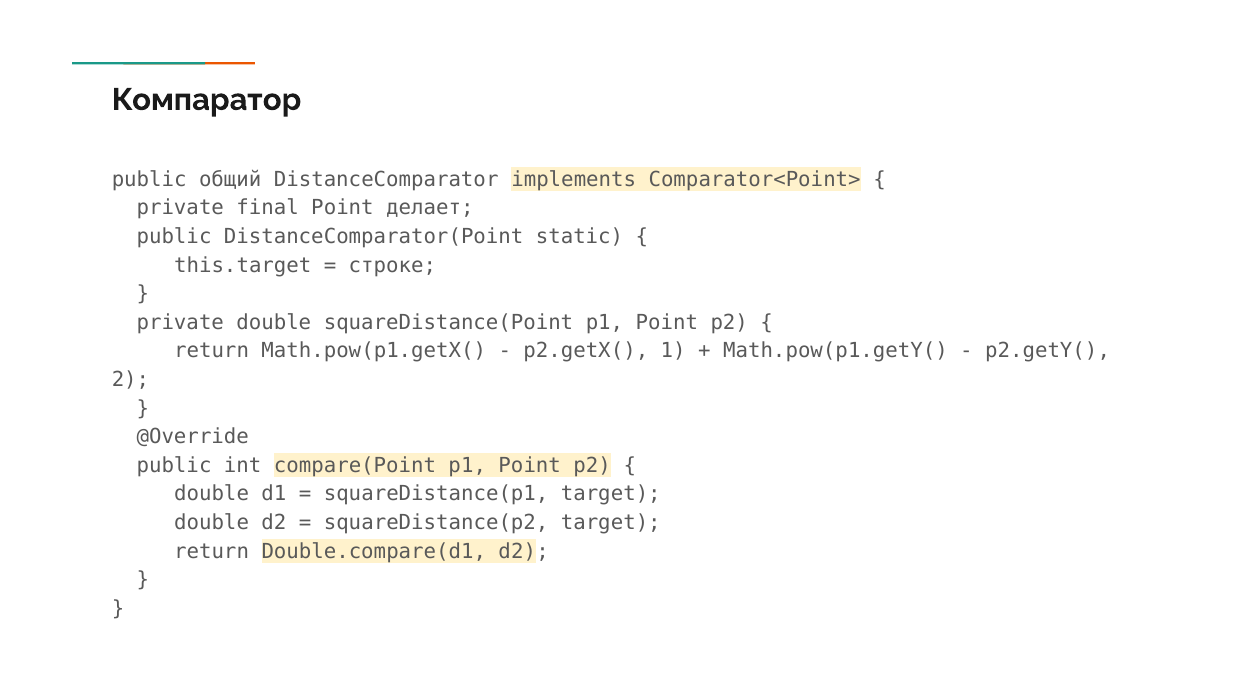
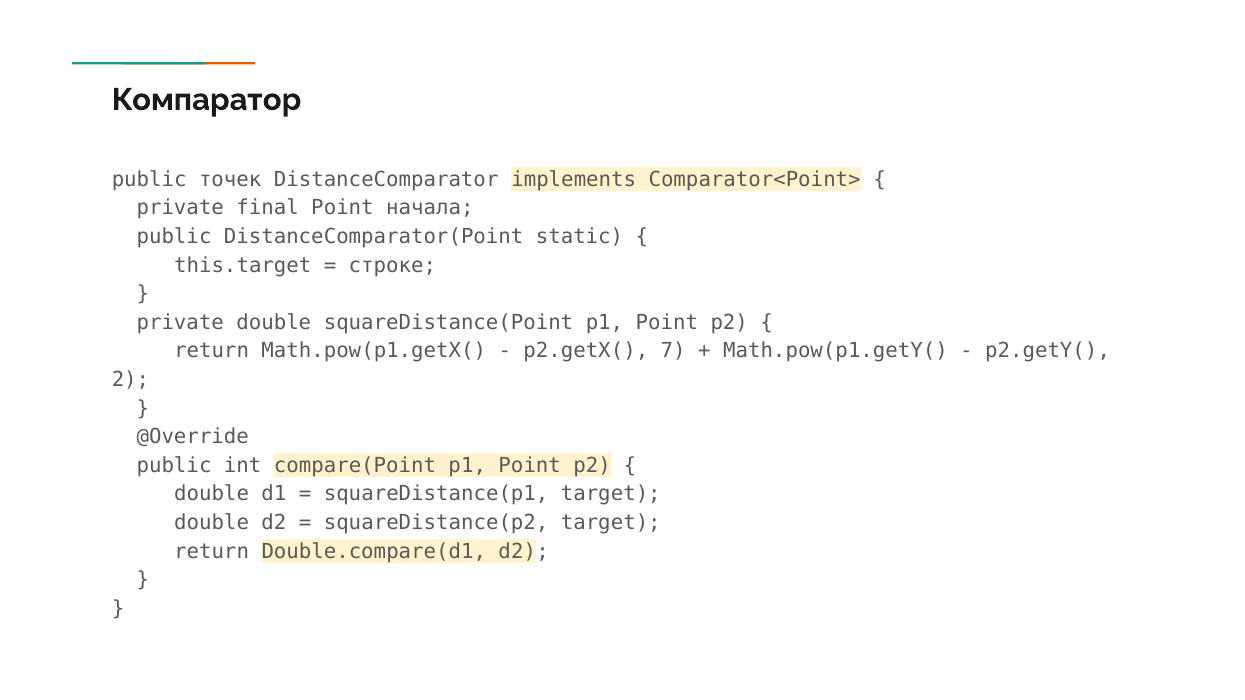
общий: общий -> точек
делает: делает -> начала
1: 1 -> 7
